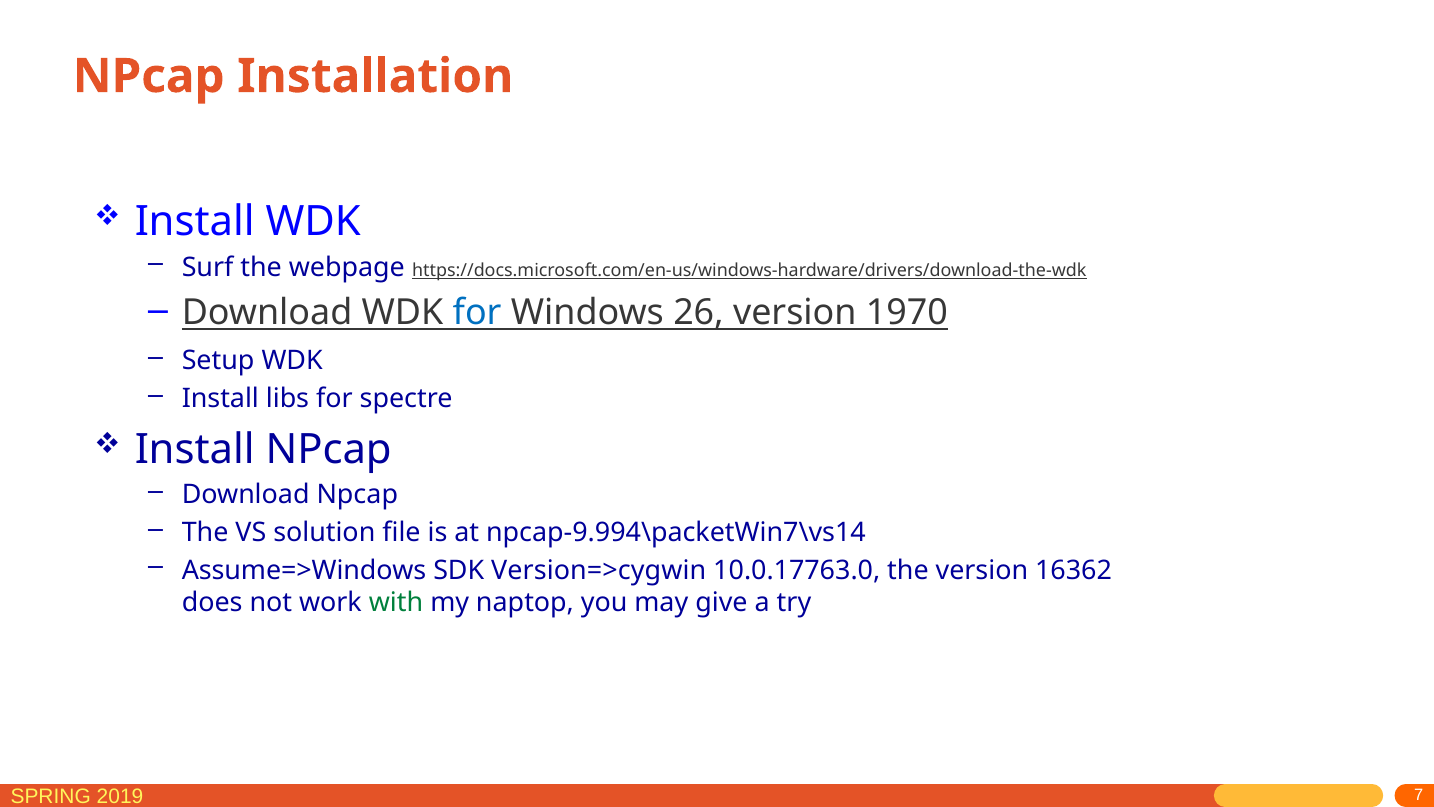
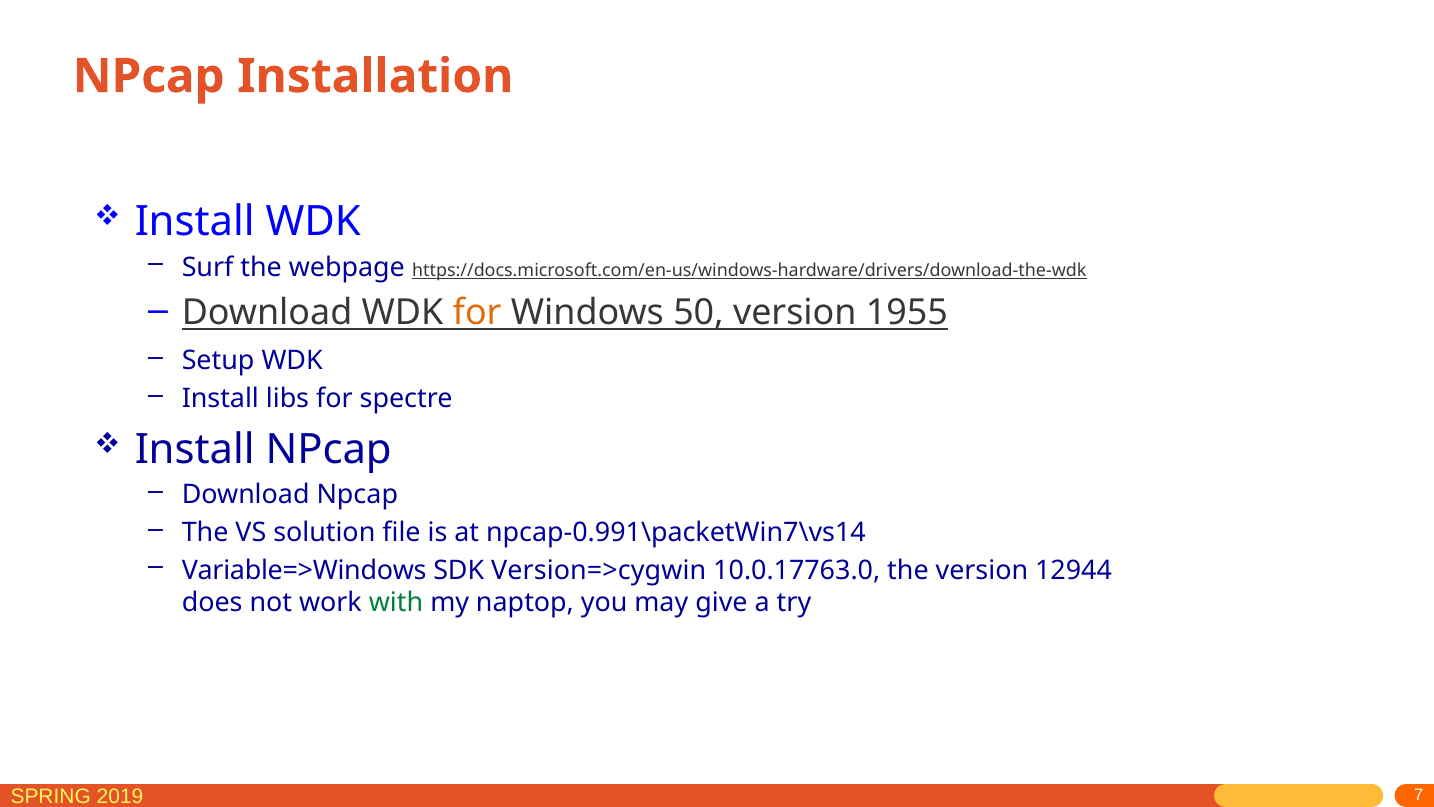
for at (477, 313) colour: blue -> orange
26: 26 -> 50
1970: 1970 -> 1955
npcap-9.994\packetWin7\vs14: npcap-9.994\packetWin7\vs14 -> npcap-0.991\packetWin7\vs14
Assume=>Windows: Assume=>Windows -> Variable=>Windows
16362: 16362 -> 12944
